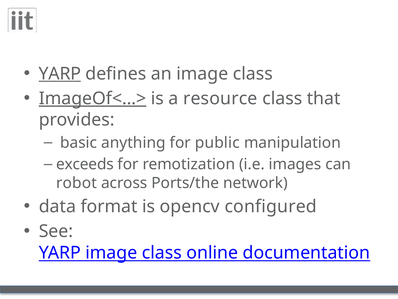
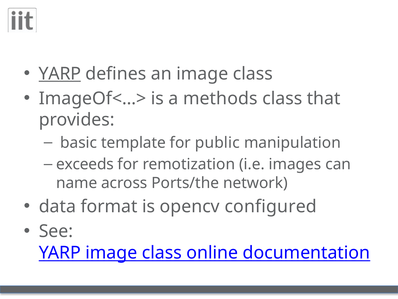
ImageOf<…> underline: present -> none
resource: resource -> methods
anything: anything -> template
robot: robot -> name
